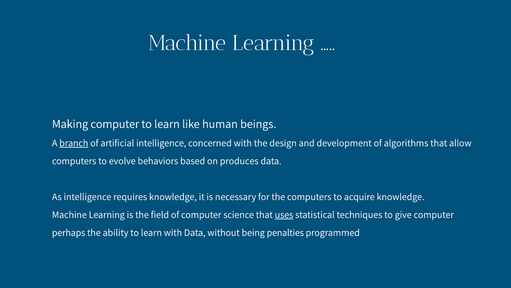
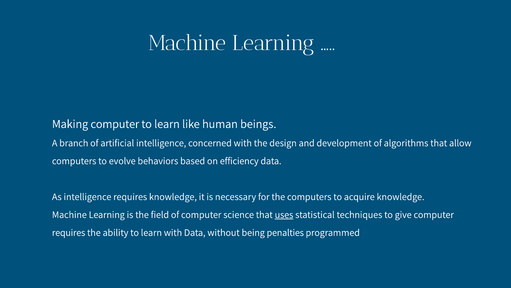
branch underline: present -> none
produces: produces -> efficiency
perhaps at (69, 232): perhaps -> requires
